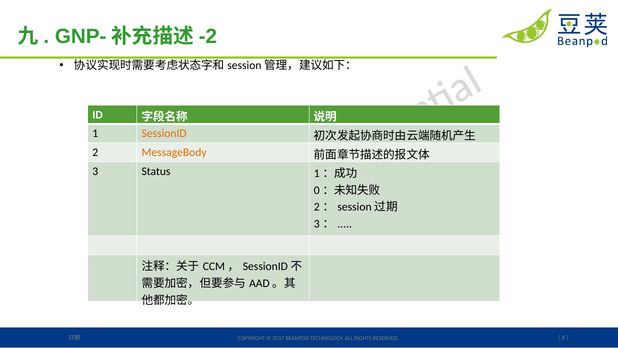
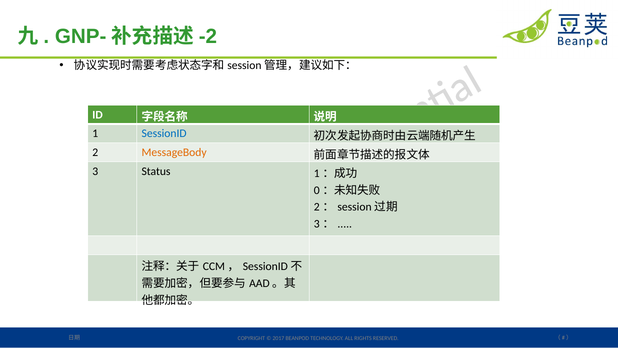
SessionID colour: orange -> blue
